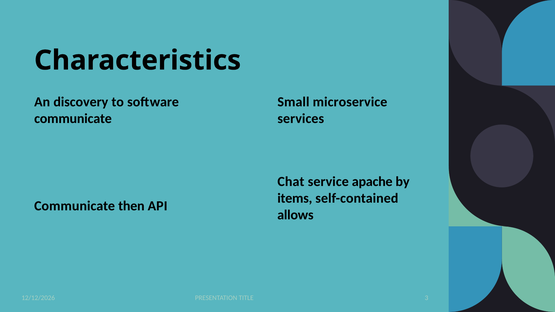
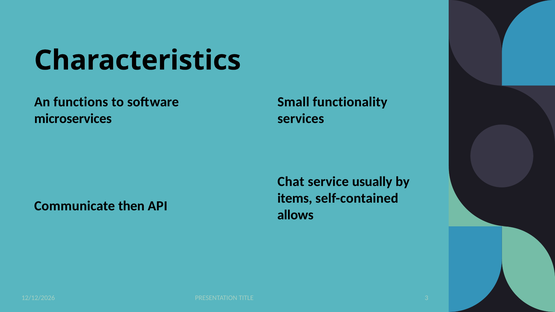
microservice: microservice -> functionality
discovery: discovery -> functions
communicate at (73, 119): communicate -> microservices
apache: apache -> usually
